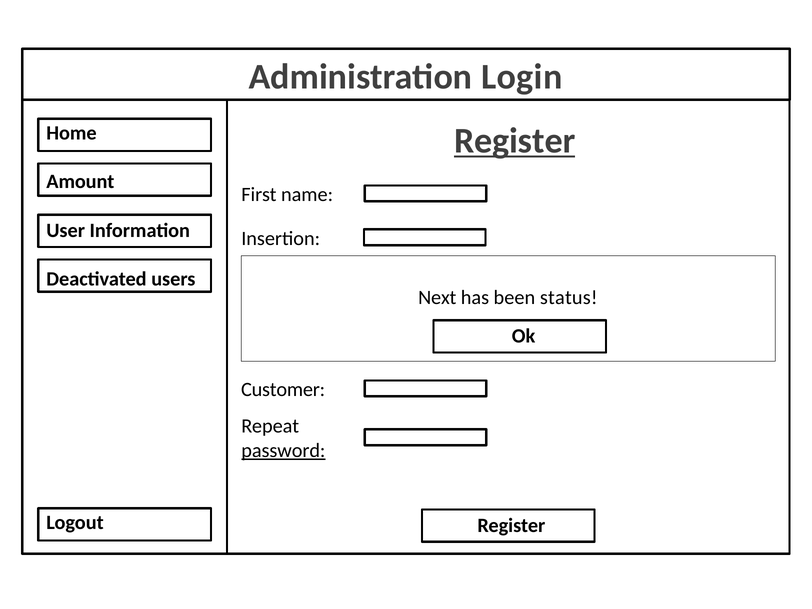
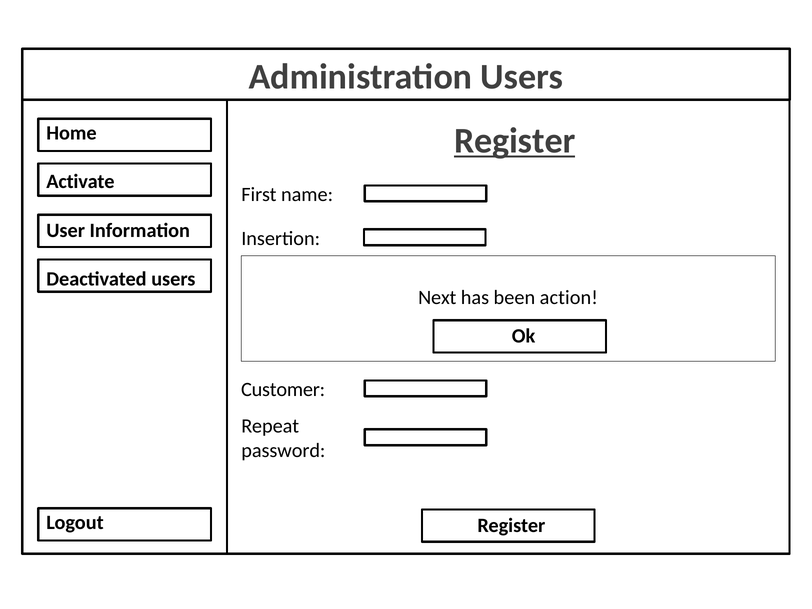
Administration Login: Login -> Users
Amount: Amount -> Activate
status: status -> action
password underline: present -> none
